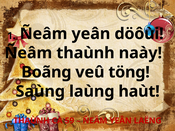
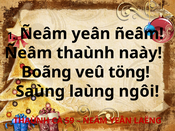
yeân döôùi: döôùi -> ñeâm
haùt: haùt -> ngôi
